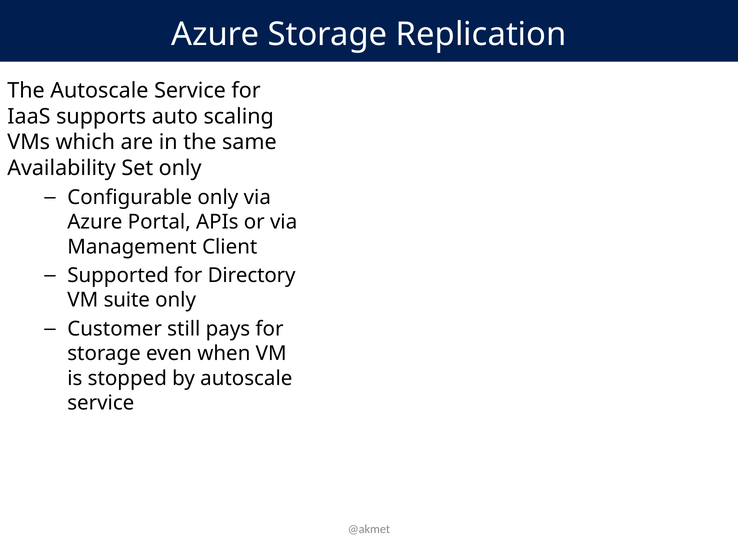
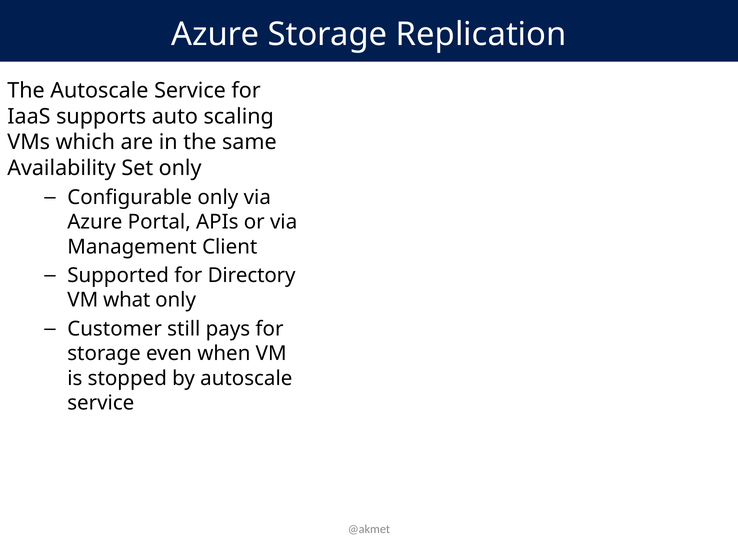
suite: suite -> what
